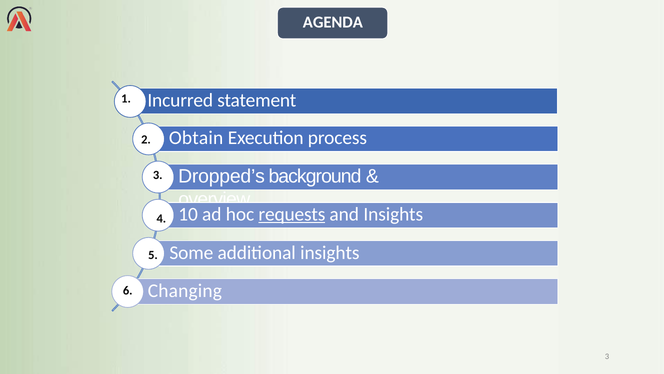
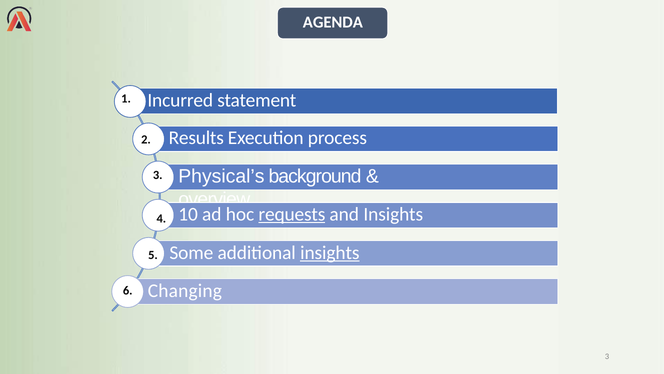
Obtain: Obtain -> Results
Dropped’s: Dropped’s -> Physical’s
insights at (330, 252) underline: none -> present
